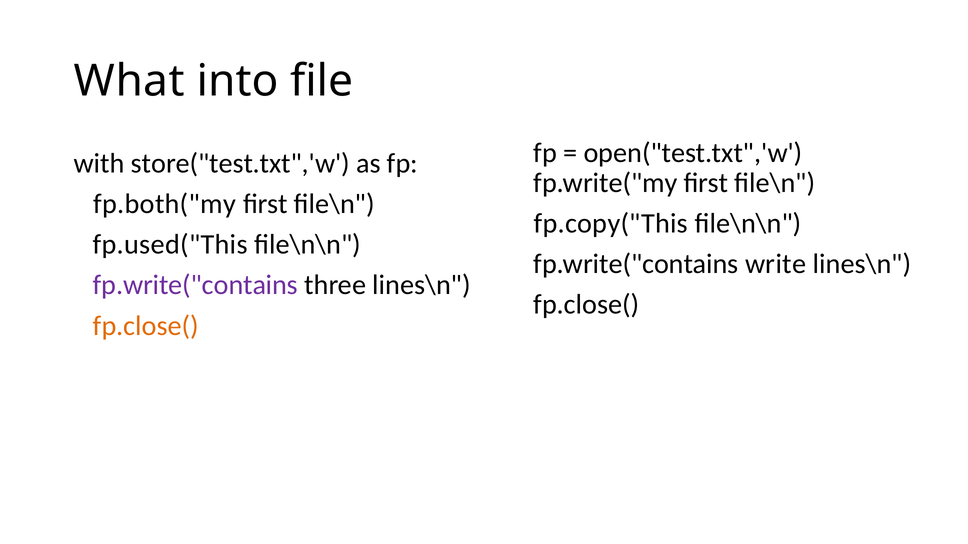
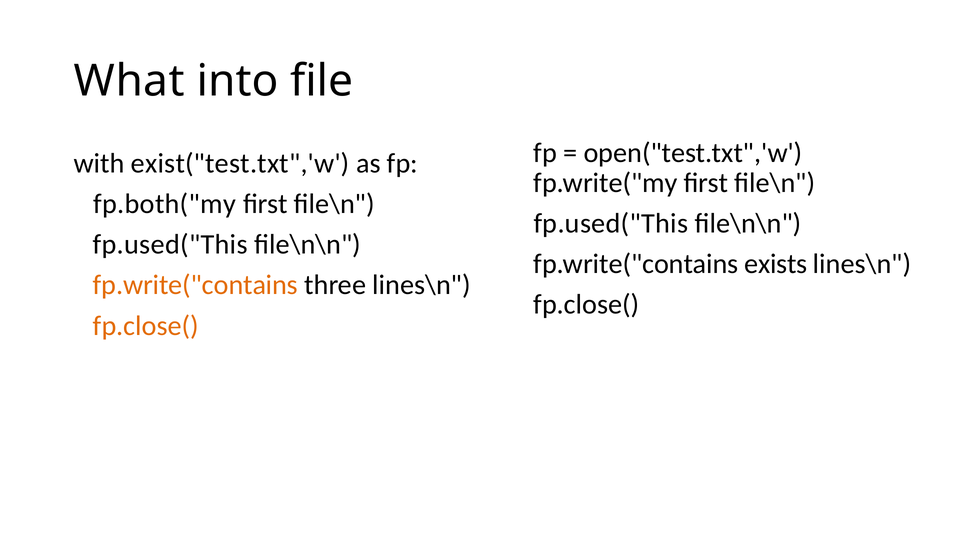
store("test.txt",'w: store("test.txt",'w -> exist("test.txt",'w
fp.copy("This at (611, 224): fp.copy("This -> fp.used("This
write: write -> exists
fp.write("contains at (195, 285) colour: purple -> orange
